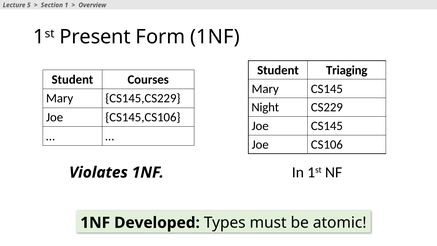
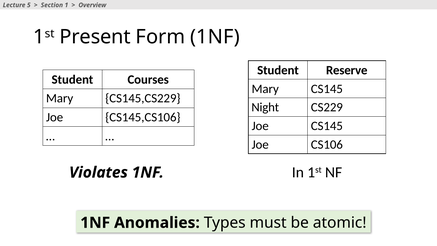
Triaging: Triaging -> Reserve
Developed: Developed -> Anomalies
